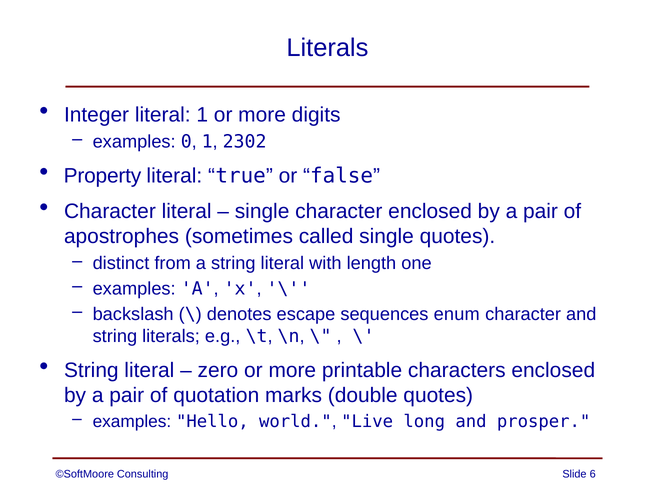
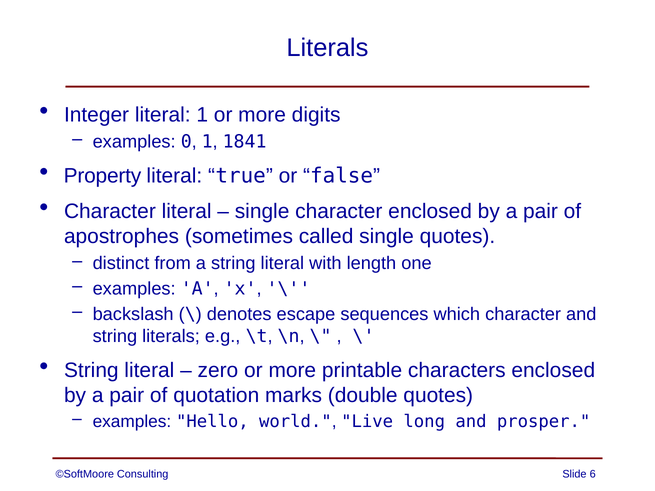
2302: 2302 -> 1841
enum: enum -> which
